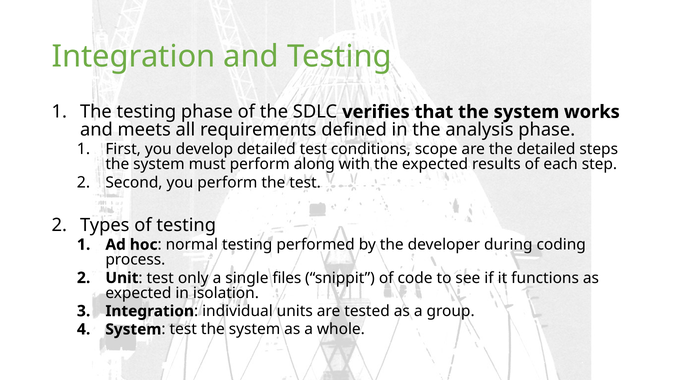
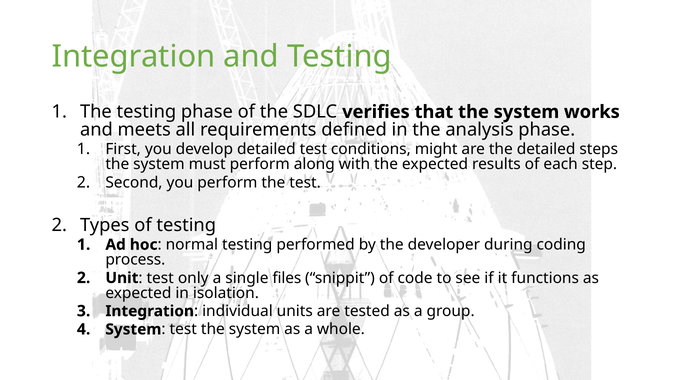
scope: scope -> might
